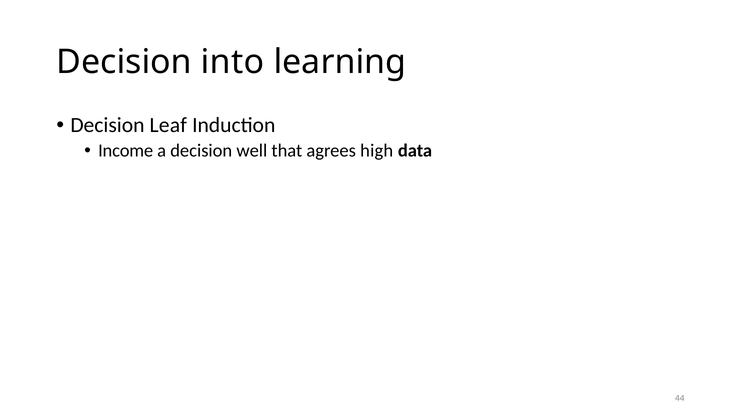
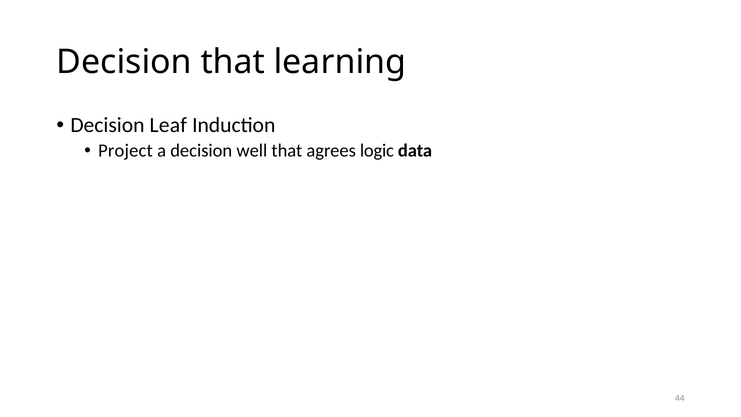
Decision into: into -> that
Income: Income -> Project
high: high -> logic
